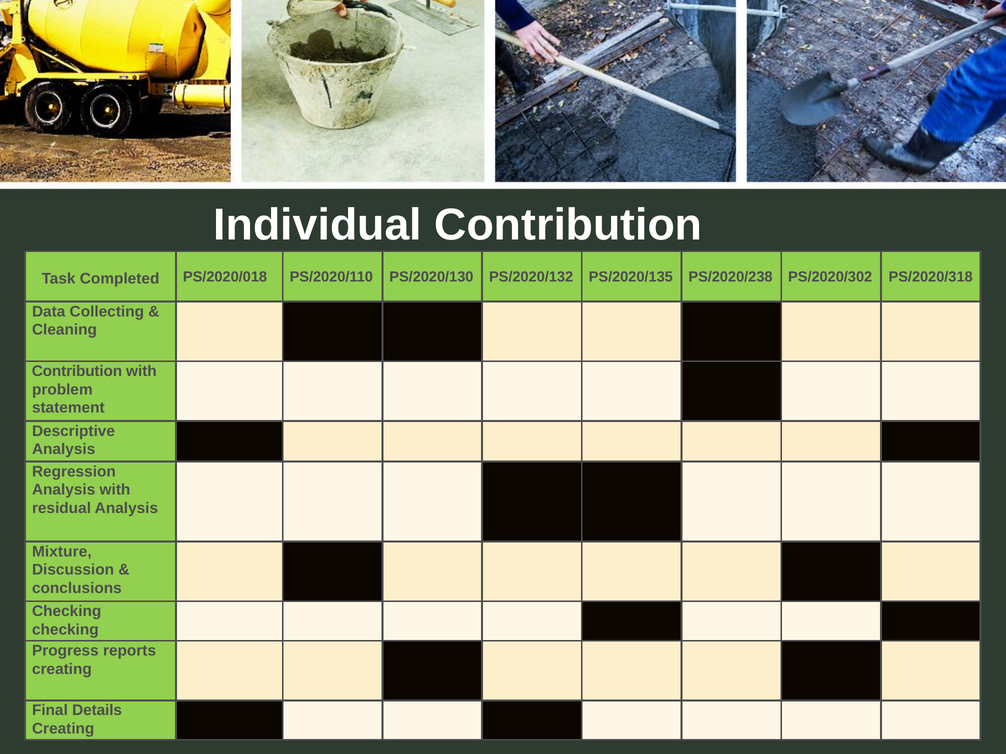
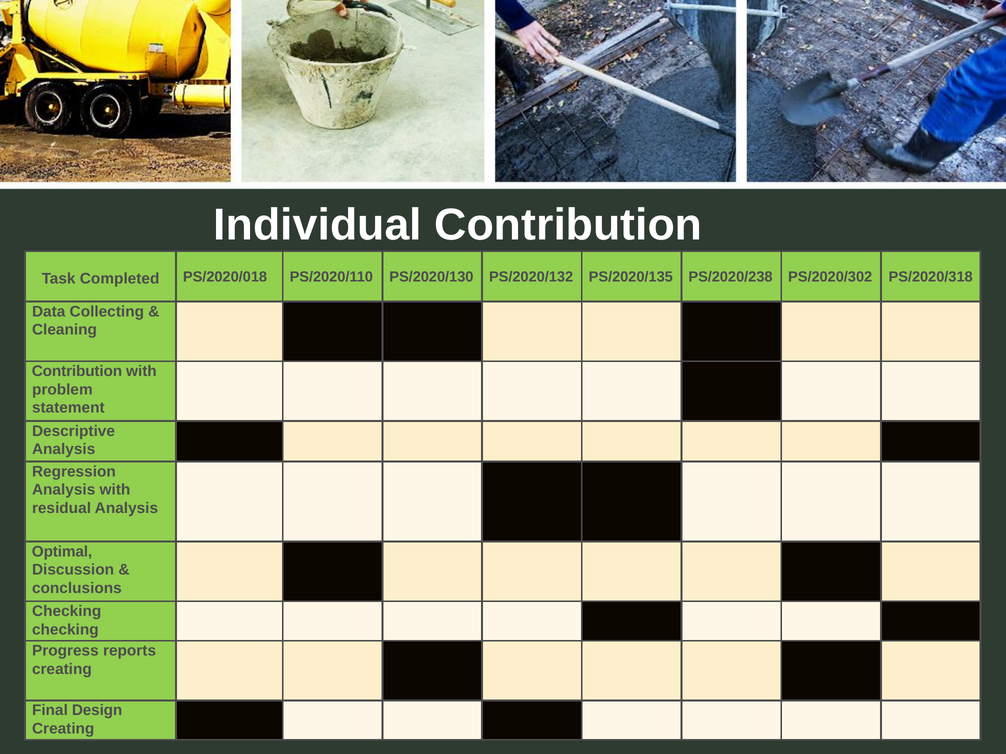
Mixture: Mixture -> Optimal
Details: Details -> Design
